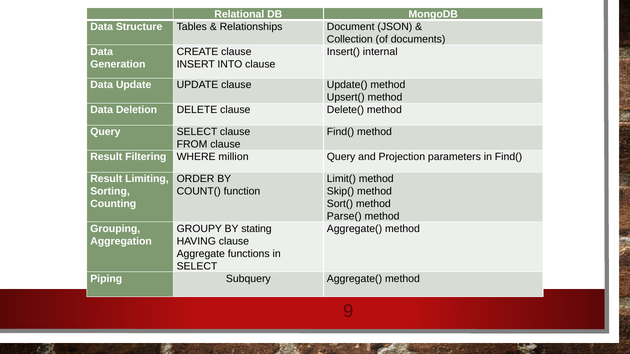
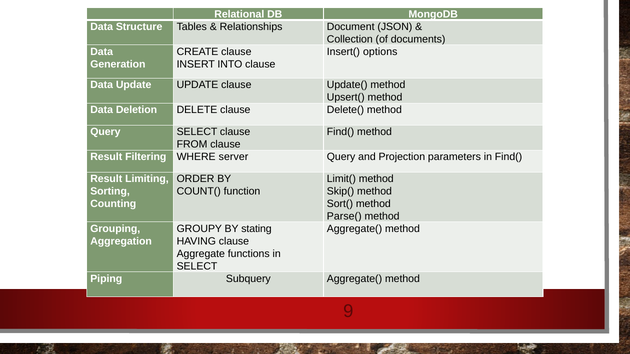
internal: internal -> options
million: million -> server
